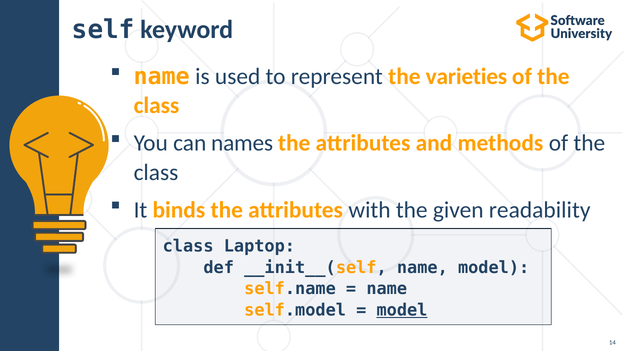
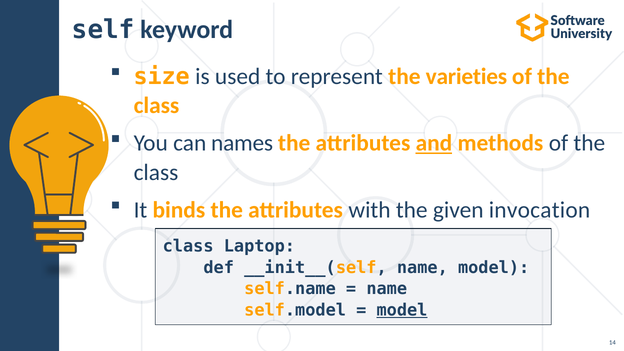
name at (162, 76): name -> size
and underline: none -> present
readability: readability -> invocation
